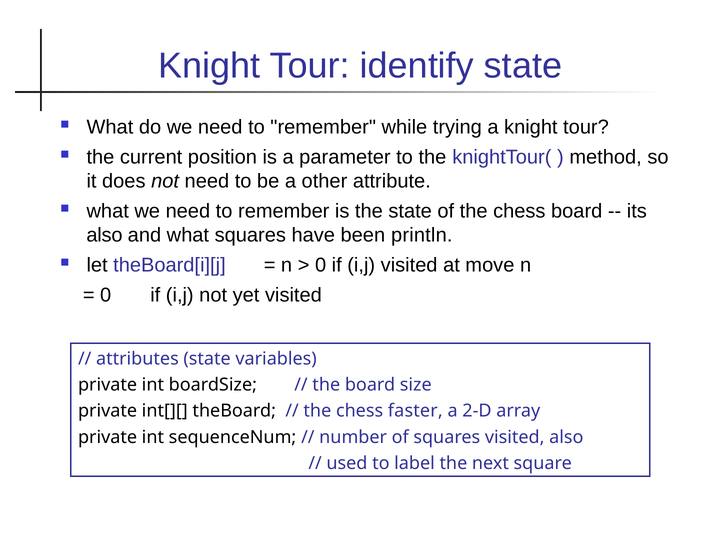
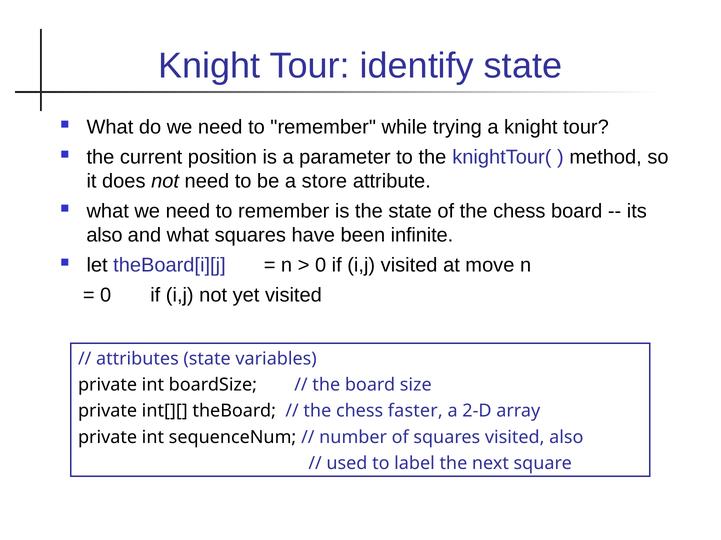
other: other -> store
println: println -> infinite
